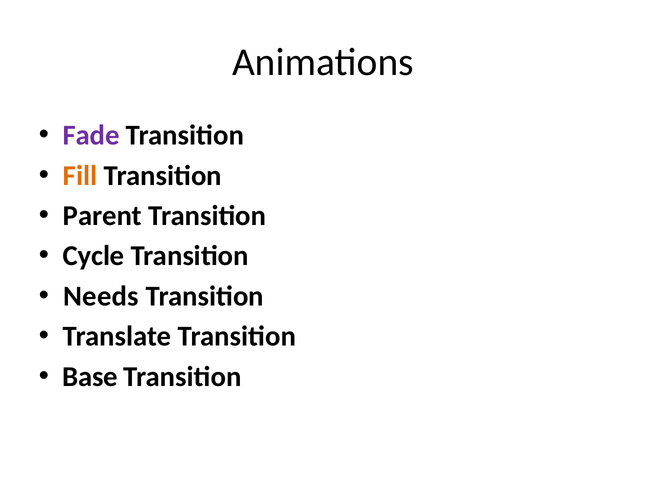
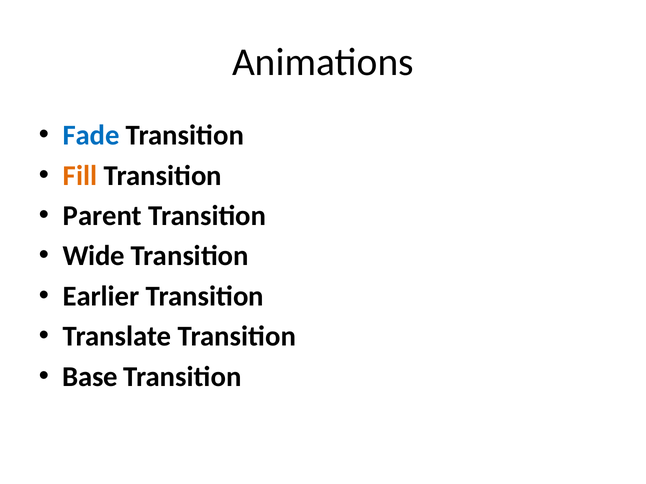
Fade colour: purple -> blue
Cycle: Cycle -> Wide
Needs: Needs -> Earlier
